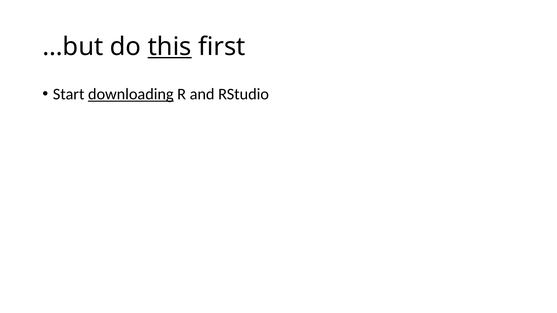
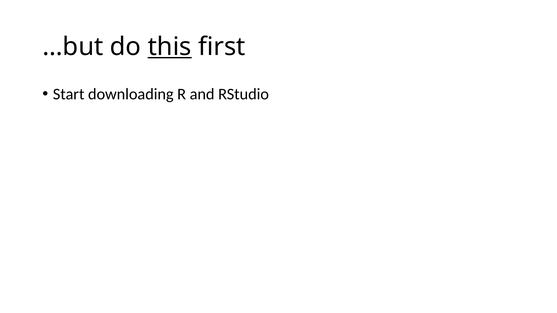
downloading underline: present -> none
